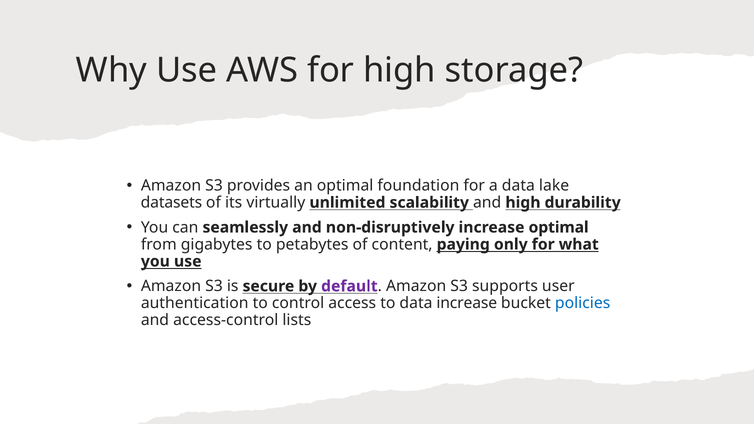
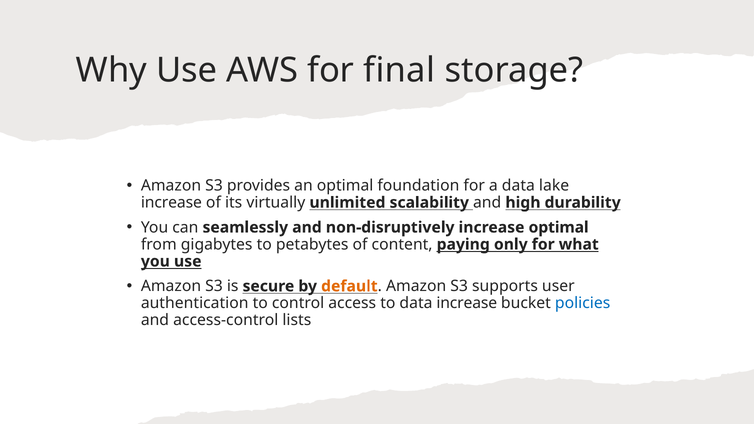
for high: high -> final
datasets at (171, 203): datasets -> increase
default colour: purple -> orange
